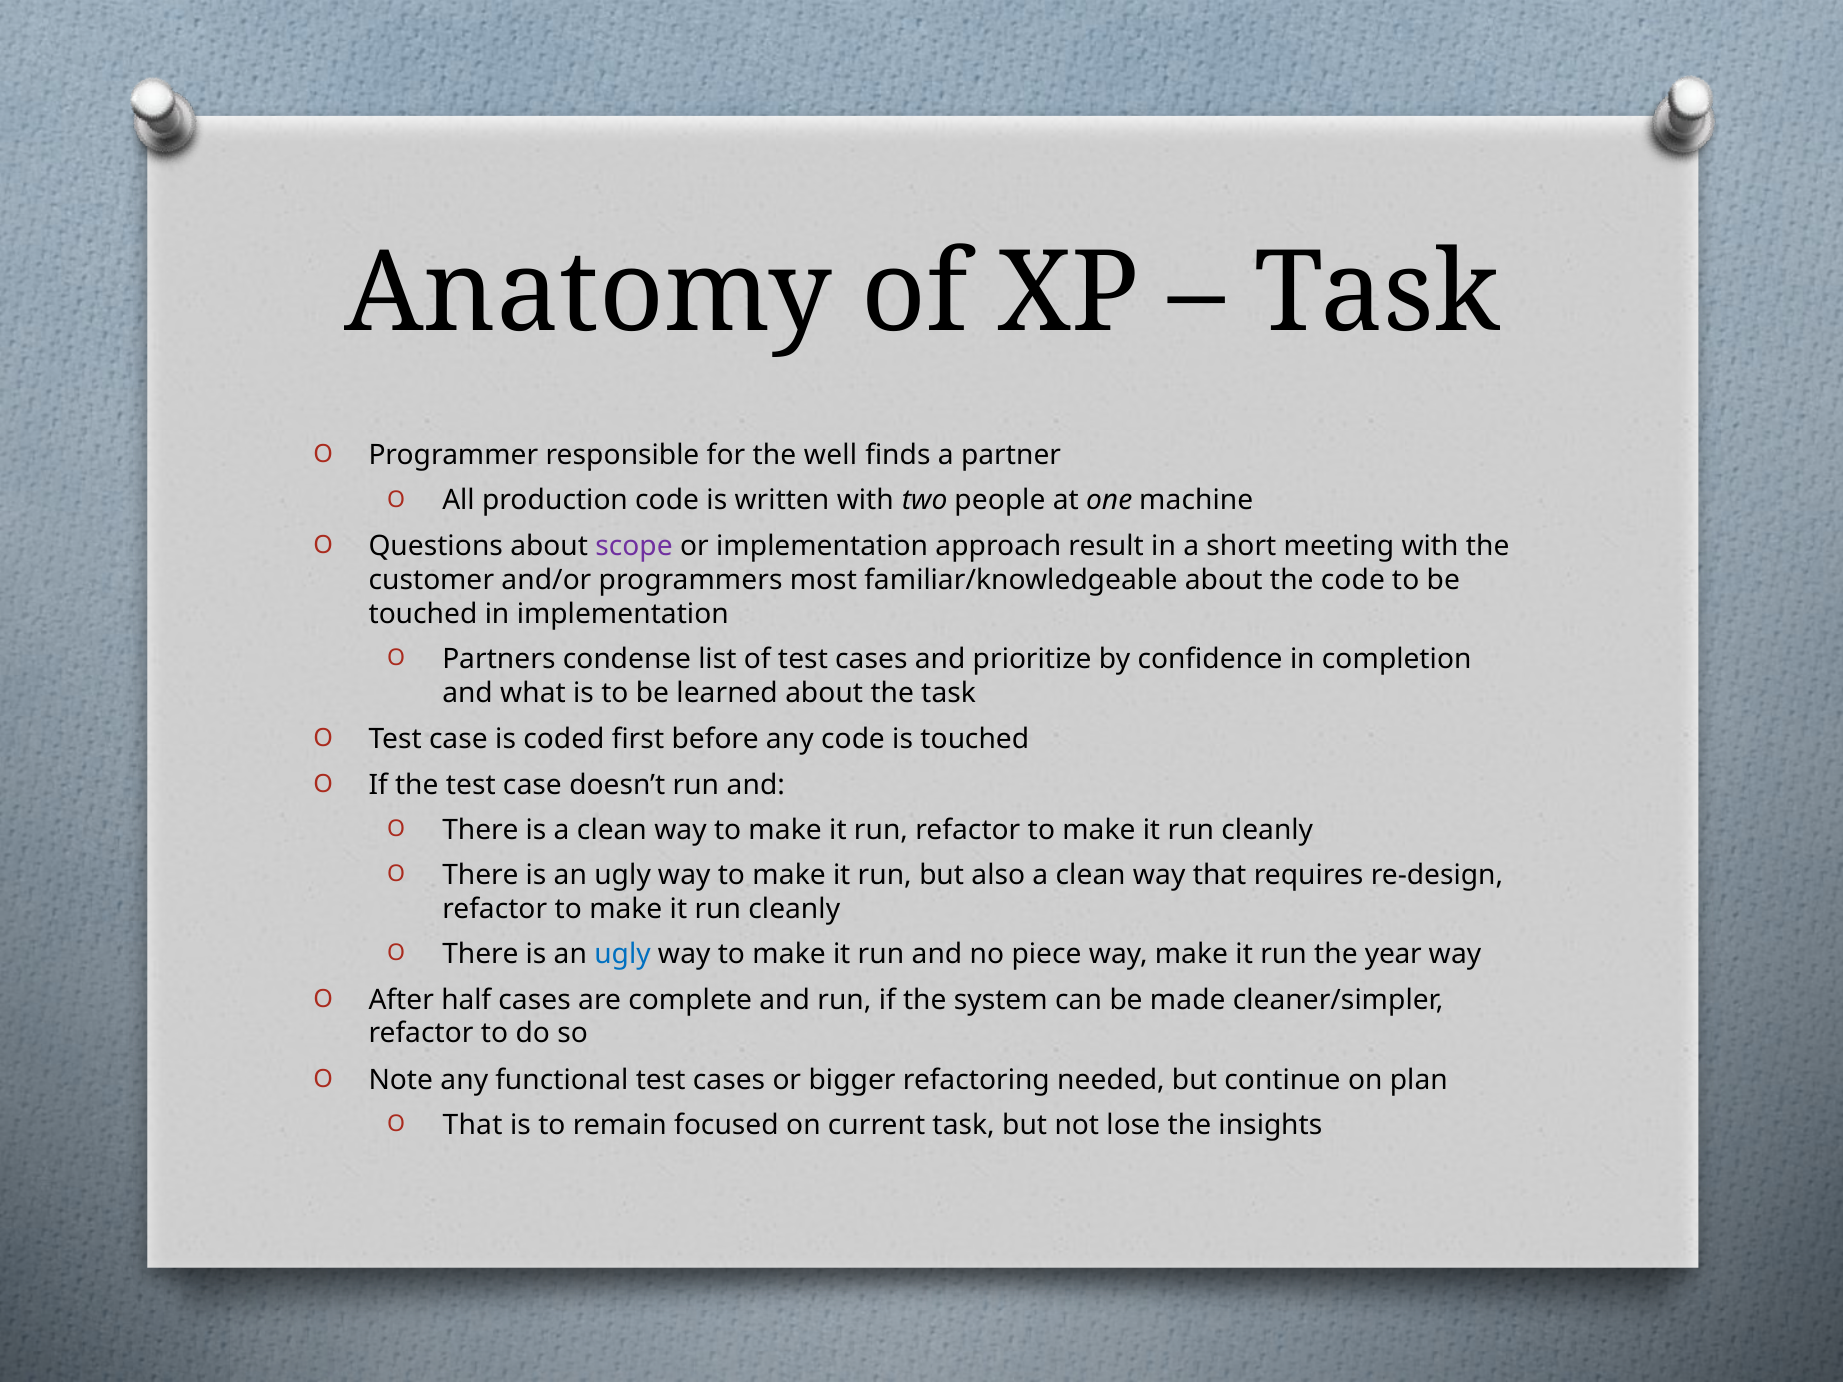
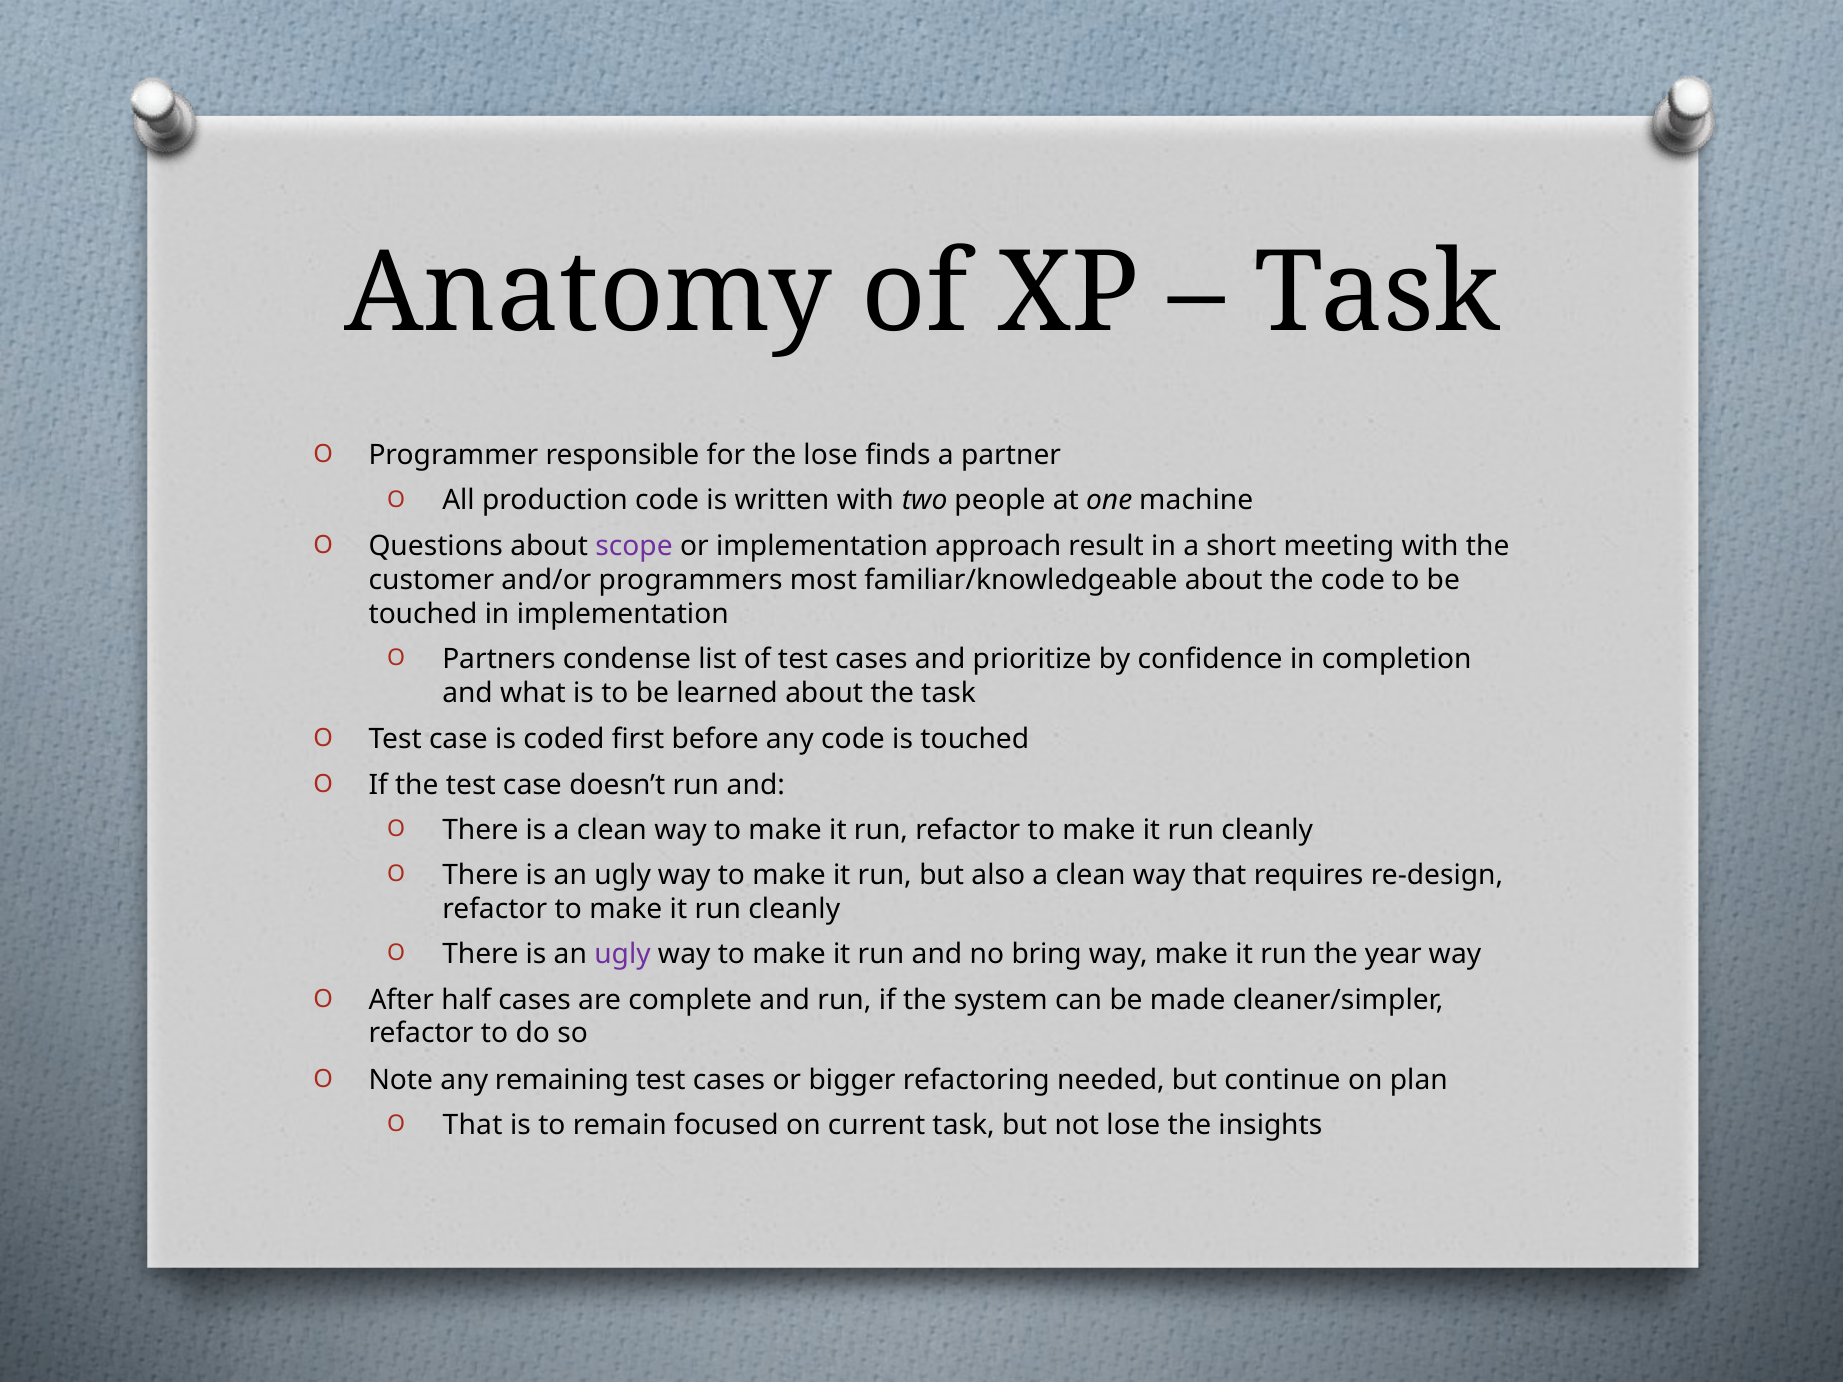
the well: well -> lose
ugly at (623, 954) colour: blue -> purple
piece: piece -> bring
functional: functional -> remaining
